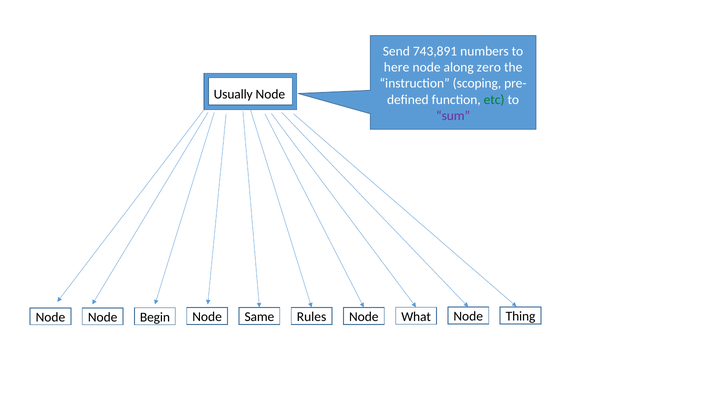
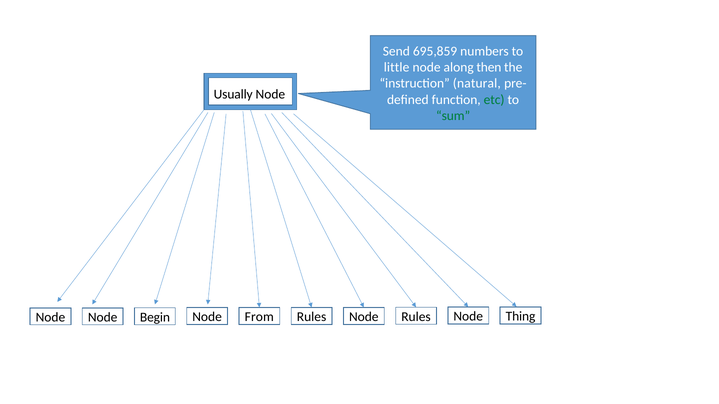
743,891: 743,891 -> 695,859
here: here -> little
zero: zero -> then
scoping: scoping -> natural
sum colour: purple -> green
What at (416, 317): What -> Rules
Same: Same -> From
